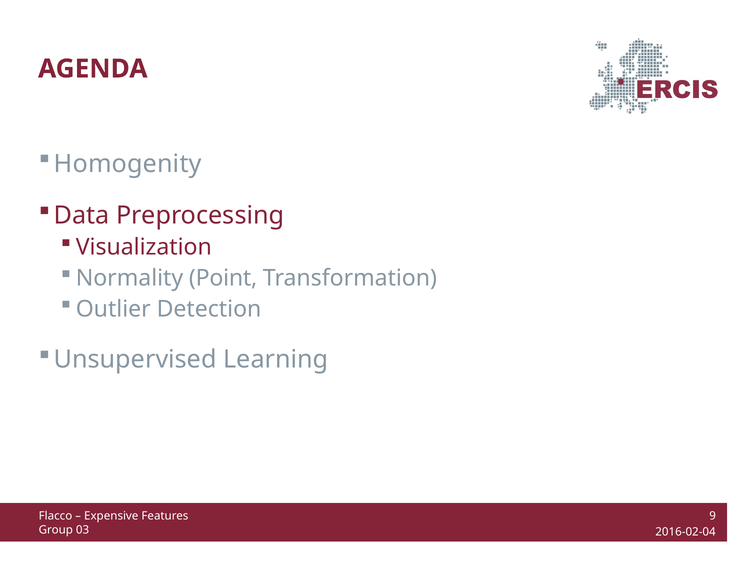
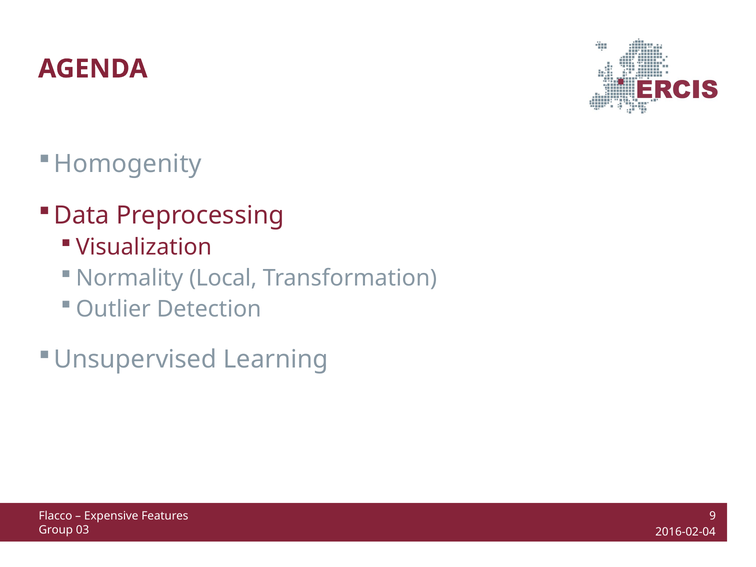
Point: Point -> Local
